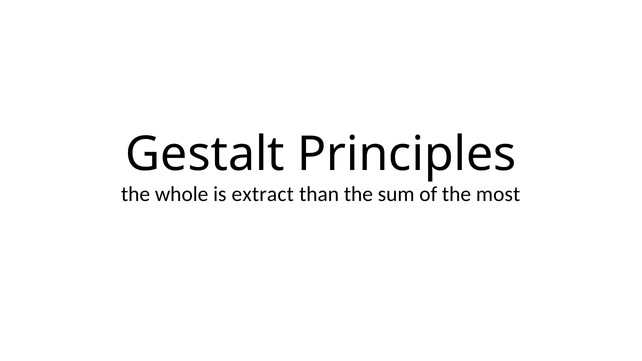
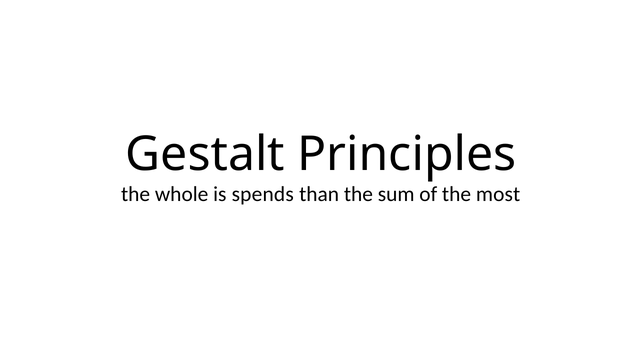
extract: extract -> spends
